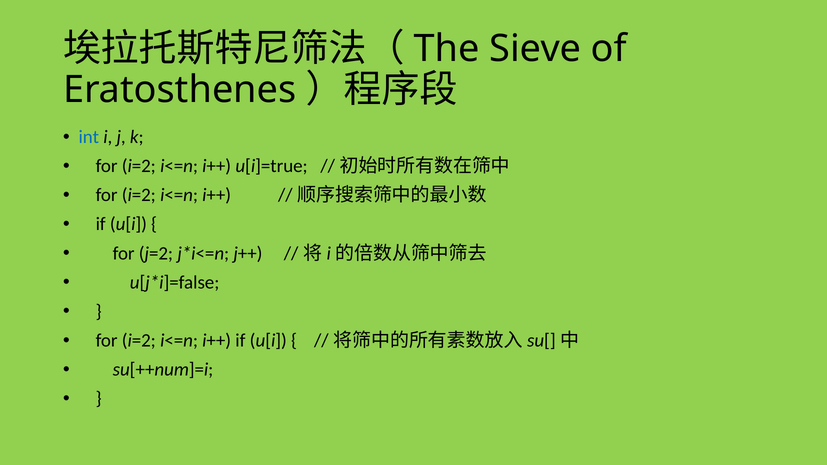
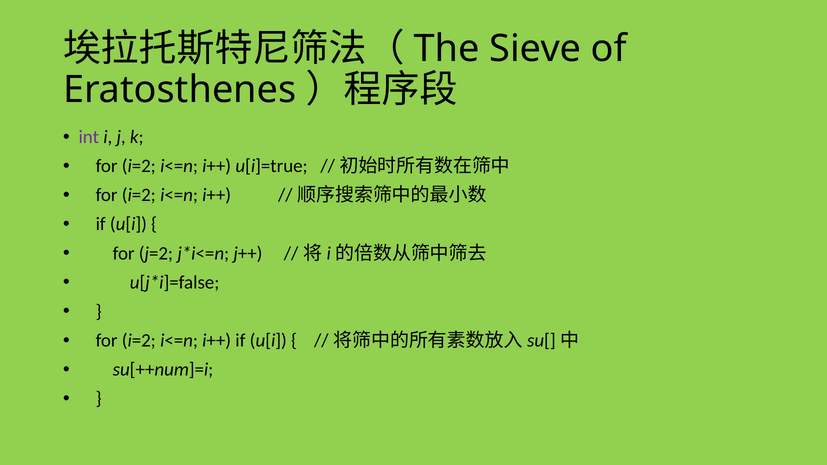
int colour: blue -> purple
